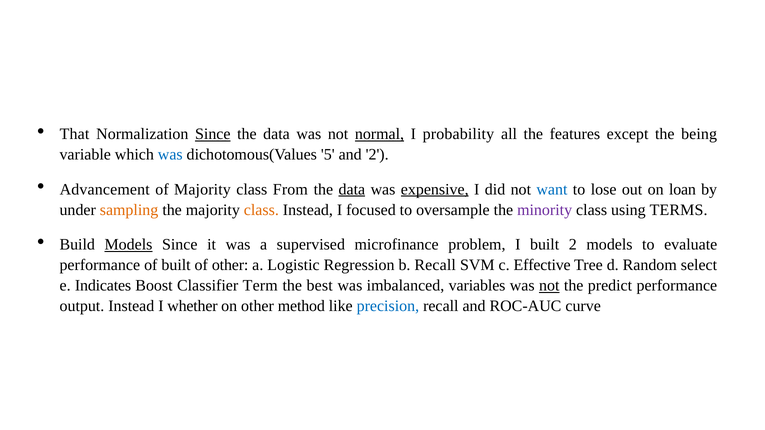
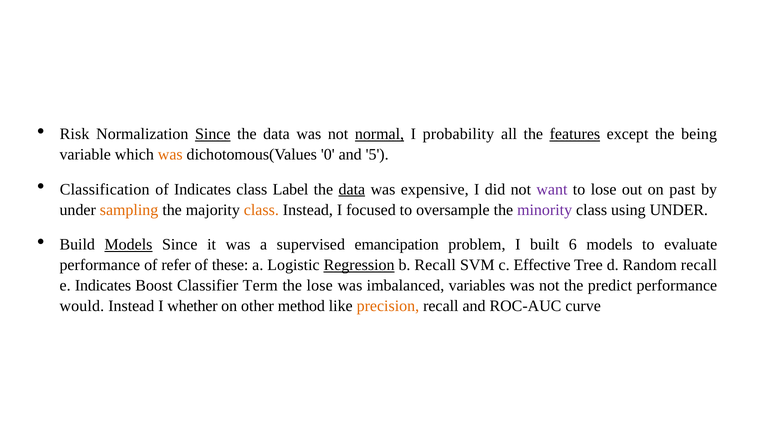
That: That -> Risk
features underline: none -> present
was at (170, 155) colour: blue -> orange
5: 5 -> 0
and 2: 2 -> 5
Advancement: Advancement -> Classification
of Majority: Majority -> Indicates
From: From -> Label
expensive underline: present -> none
want colour: blue -> purple
loan: loan -> past
using TERMS: TERMS -> UNDER
microfinance: microfinance -> emancipation
built 2: 2 -> 6
of built: built -> refer
of other: other -> these
Regression underline: none -> present
Random select: select -> recall
the best: best -> lose
not at (549, 286) underline: present -> none
output: output -> would
precision colour: blue -> orange
